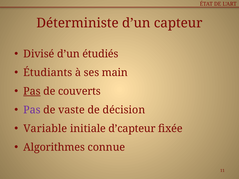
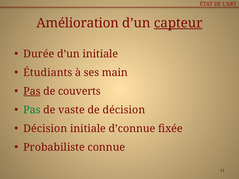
Déterministe: Déterministe -> Amélioration
capteur underline: none -> present
Divisé: Divisé -> Durée
d’un étudiés: étudiés -> initiale
Pas at (32, 110) colour: purple -> green
Variable at (45, 129): Variable -> Décision
d’capteur: d’capteur -> d’connue
Algorithmes: Algorithmes -> Probabiliste
